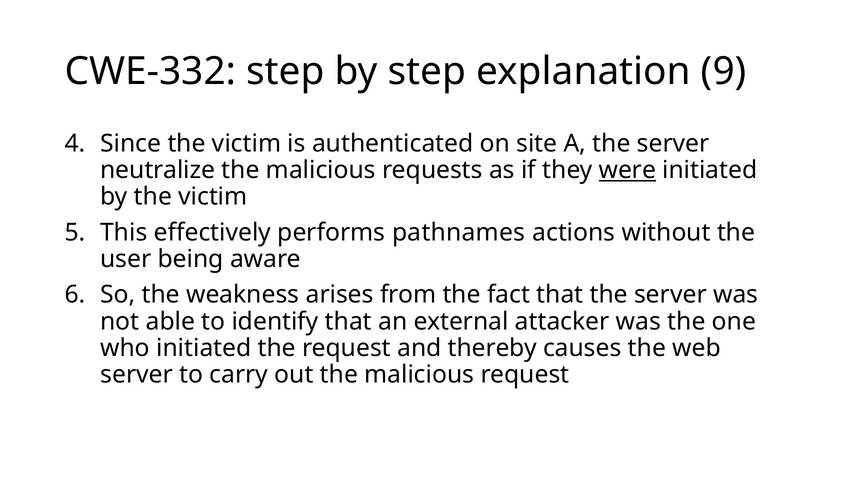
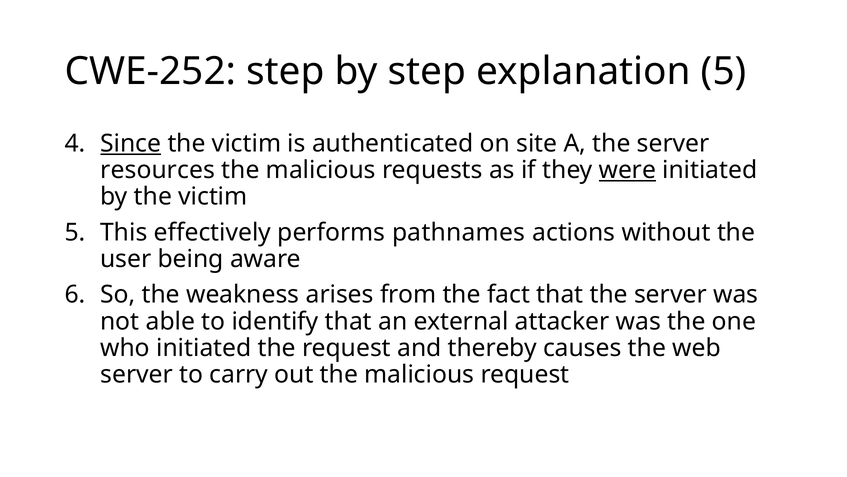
CWE-332: CWE-332 -> CWE-252
explanation 9: 9 -> 5
Since underline: none -> present
neutralize: neutralize -> resources
